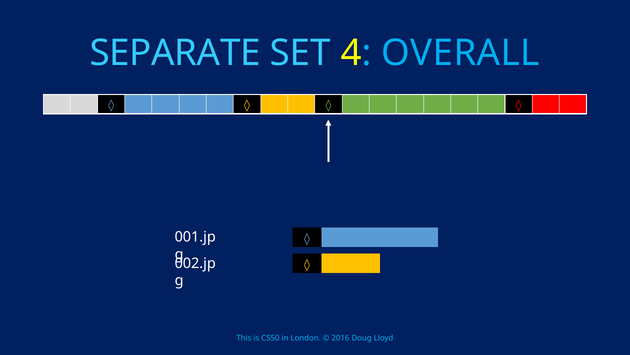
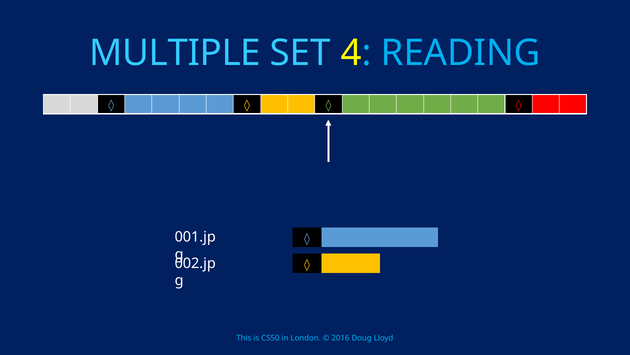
SEPARATE: SEPARATE -> MULTIPLE
OVERALL: OVERALL -> READING
